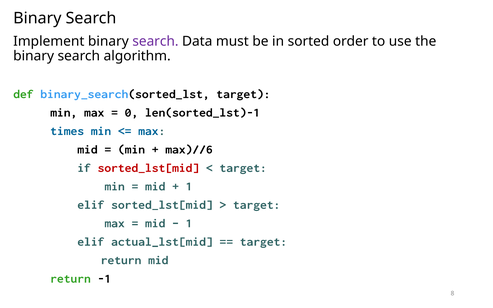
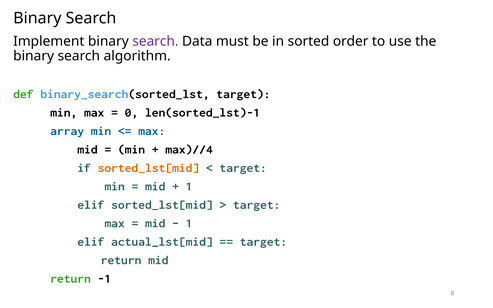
times: times -> array
max)//6: max)//6 -> max)//4
sorted_lst[mid at (148, 168) colour: red -> orange
